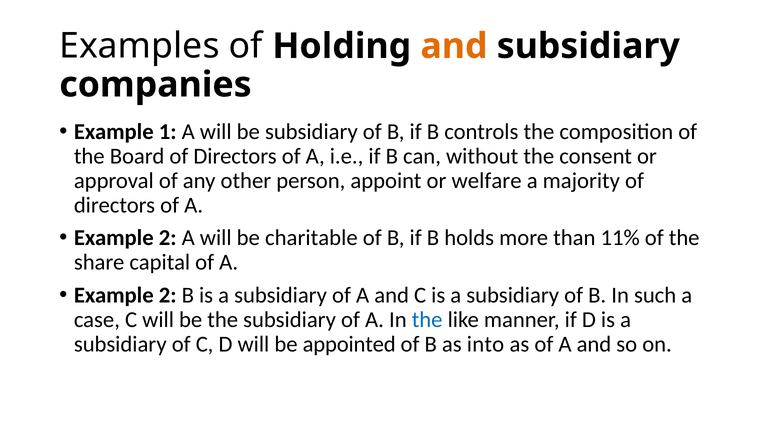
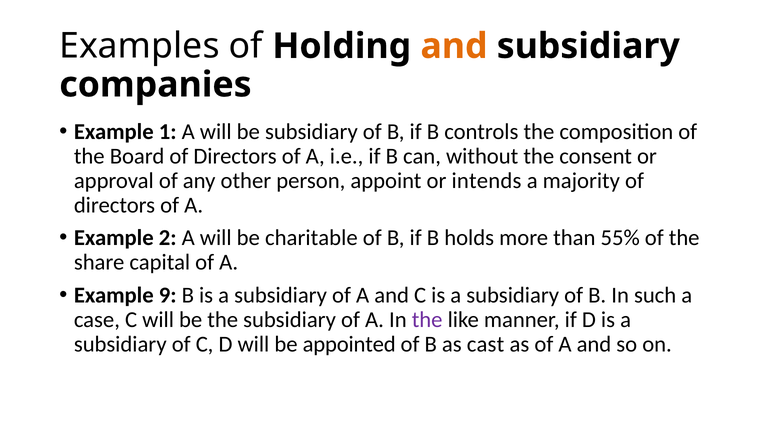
welfare: welfare -> intends
11%: 11% -> 55%
2 at (168, 295): 2 -> 9
the at (427, 319) colour: blue -> purple
into: into -> cast
